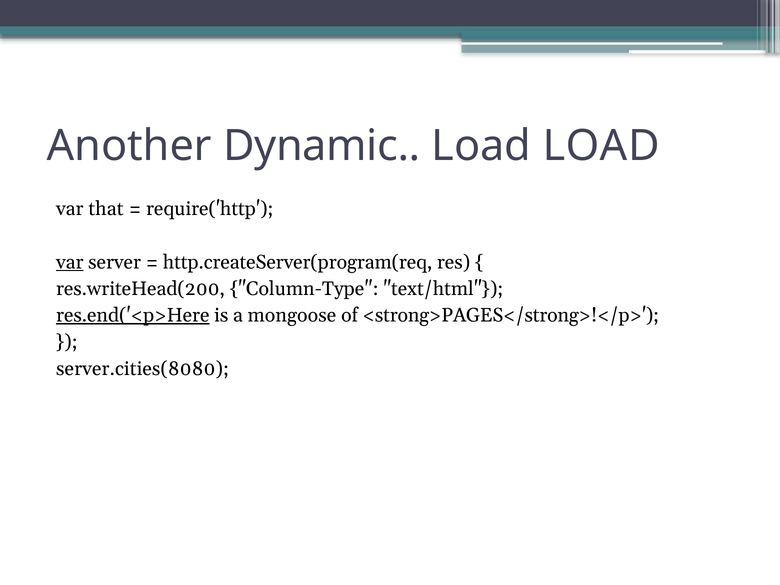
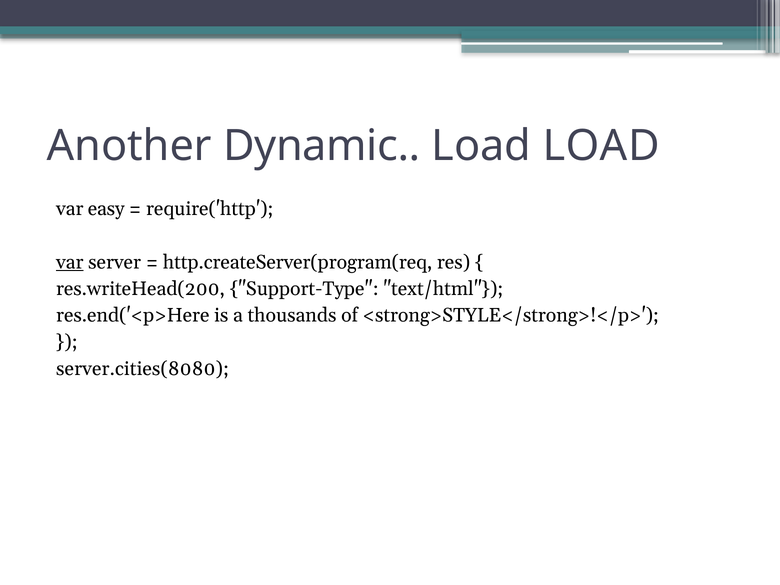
that: that -> easy
Column-Type: Column-Type -> Support-Type
res.end('<p>Here underline: present -> none
mongoose: mongoose -> thousands
<strong>PAGES</strong>!</p>: <strong>PAGES</strong>!</p> -> <strong>STYLE</strong>!</p>
